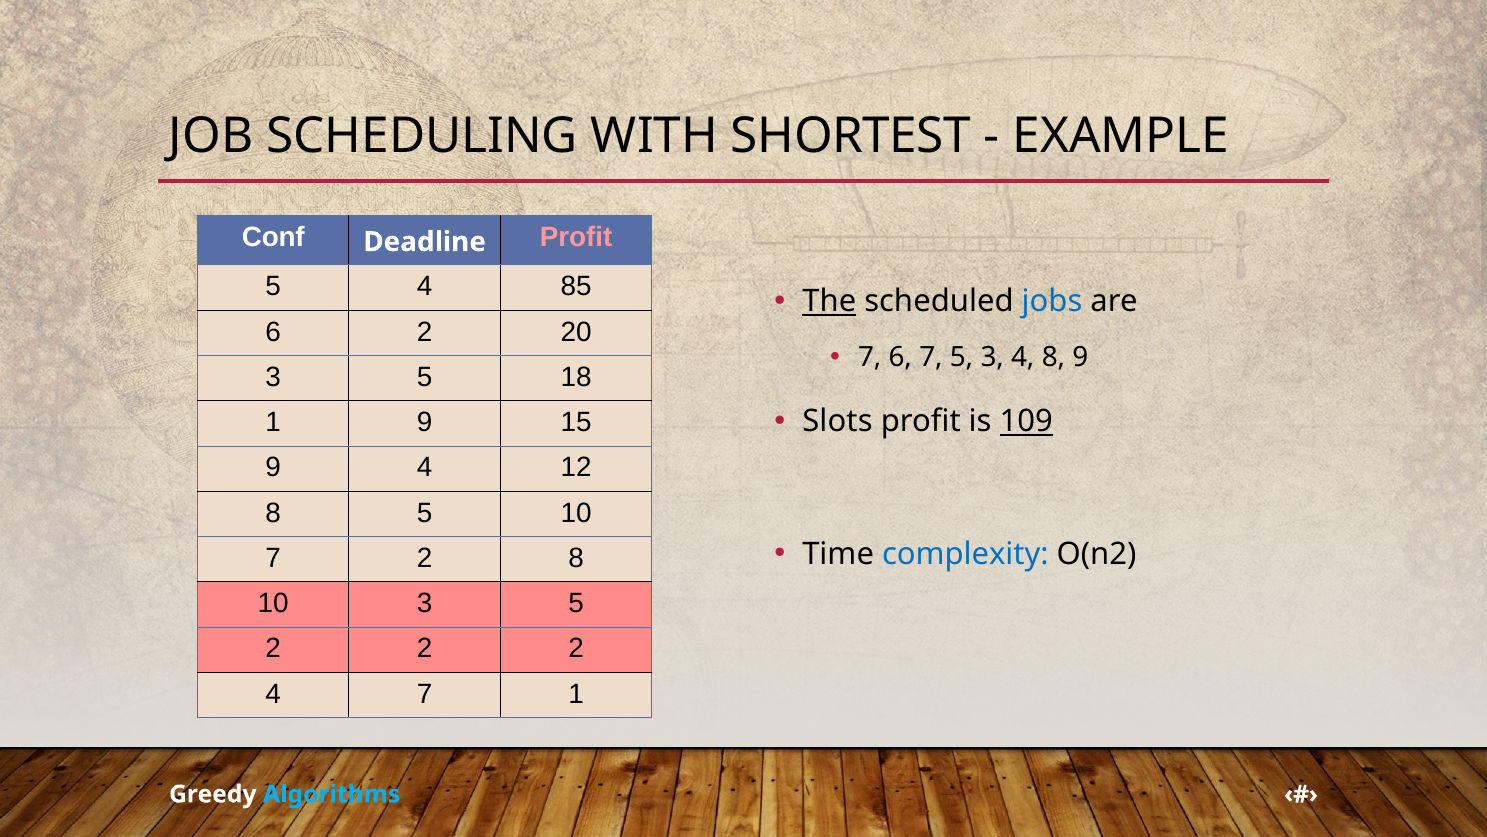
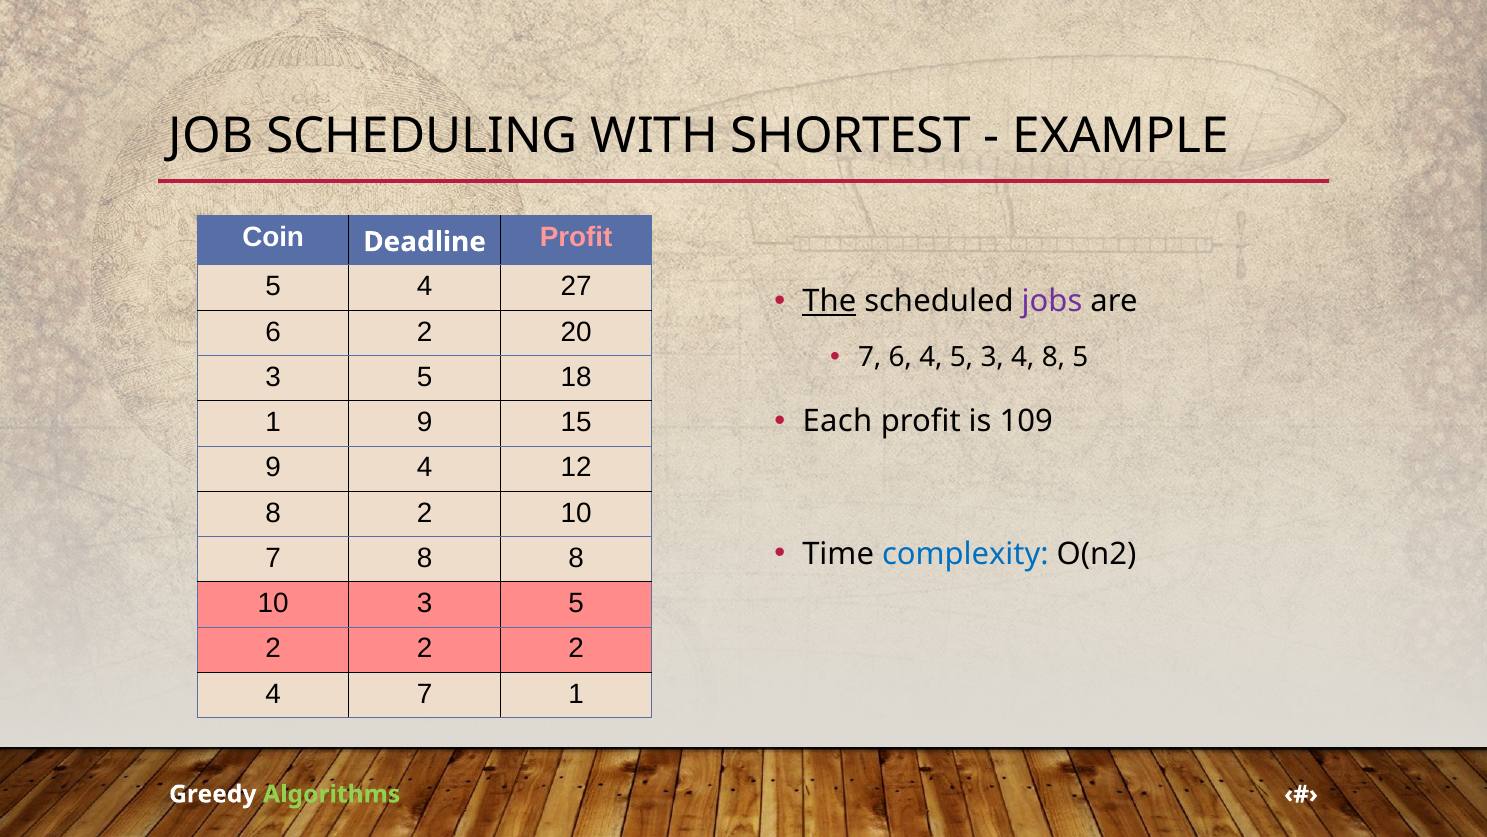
Conf: Conf -> Coin
85: 85 -> 27
jobs colour: blue -> purple
6 7: 7 -> 4
8 9: 9 -> 5
Slots: Slots -> Each
109 underline: present -> none
8 5: 5 -> 2
7 2: 2 -> 8
Algorithms colour: light blue -> light green
